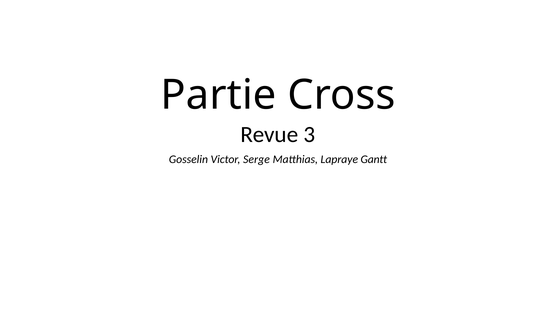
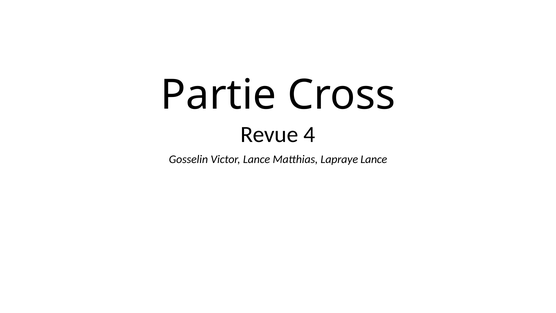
3: 3 -> 4
Victor Serge: Serge -> Lance
Lapraye Gantt: Gantt -> Lance
